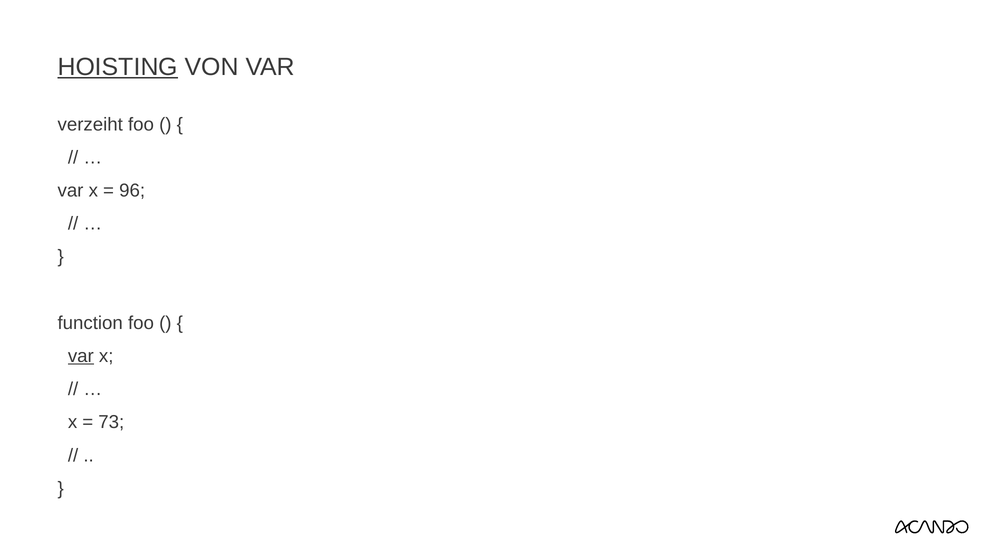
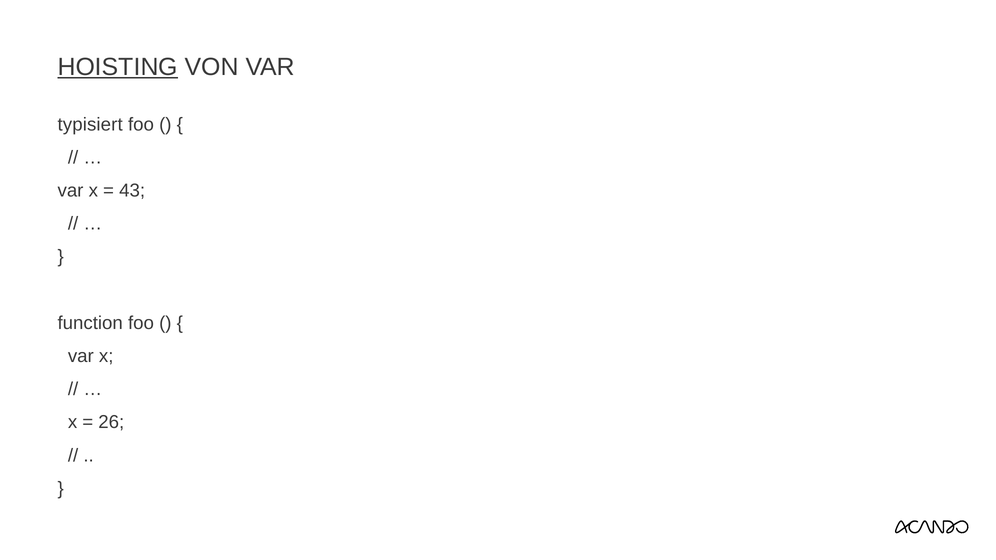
verzeiht: verzeiht -> typisiert
96: 96 -> 43
var at (81, 356) underline: present -> none
73: 73 -> 26
